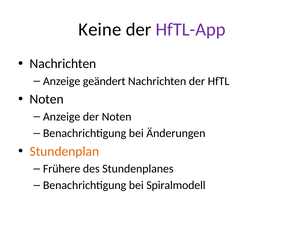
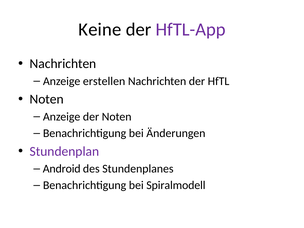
geändert: geändert -> erstellen
Stundenplan colour: orange -> purple
Frühere: Frühere -> Android
